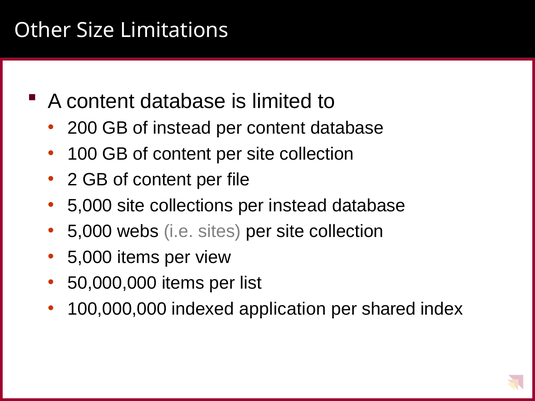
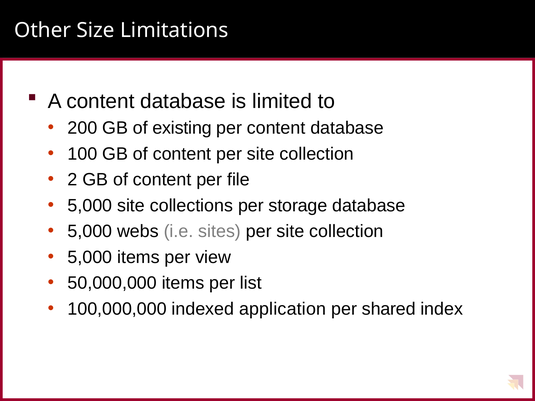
of instead: instead -> existing
per instead: instead -> storage
